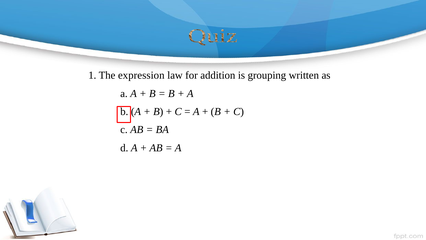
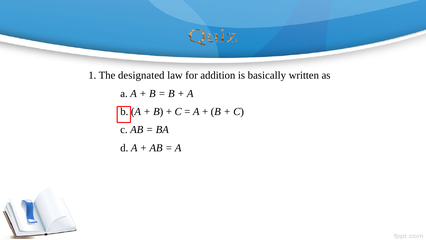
expression: expression -> designated
grouping: grouping -> basically
